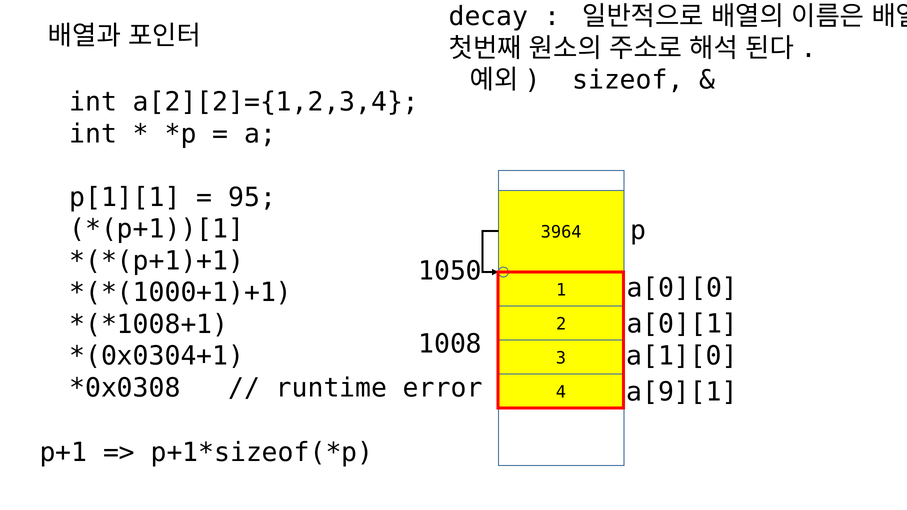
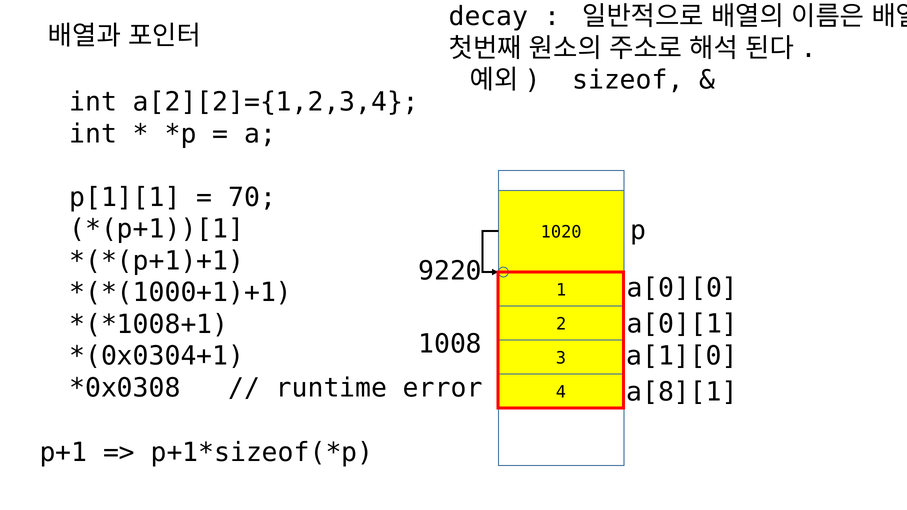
95: 95 -> 70
3964: 3964 -> 1020
1050: 1050 -> 9220
a[9][1: a[9][1 -> a[8][1
